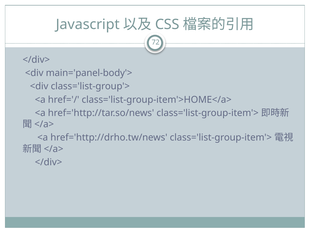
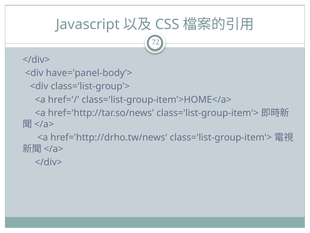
main='panel-body'>: main='panel-body'> -> have='panel-body'>
